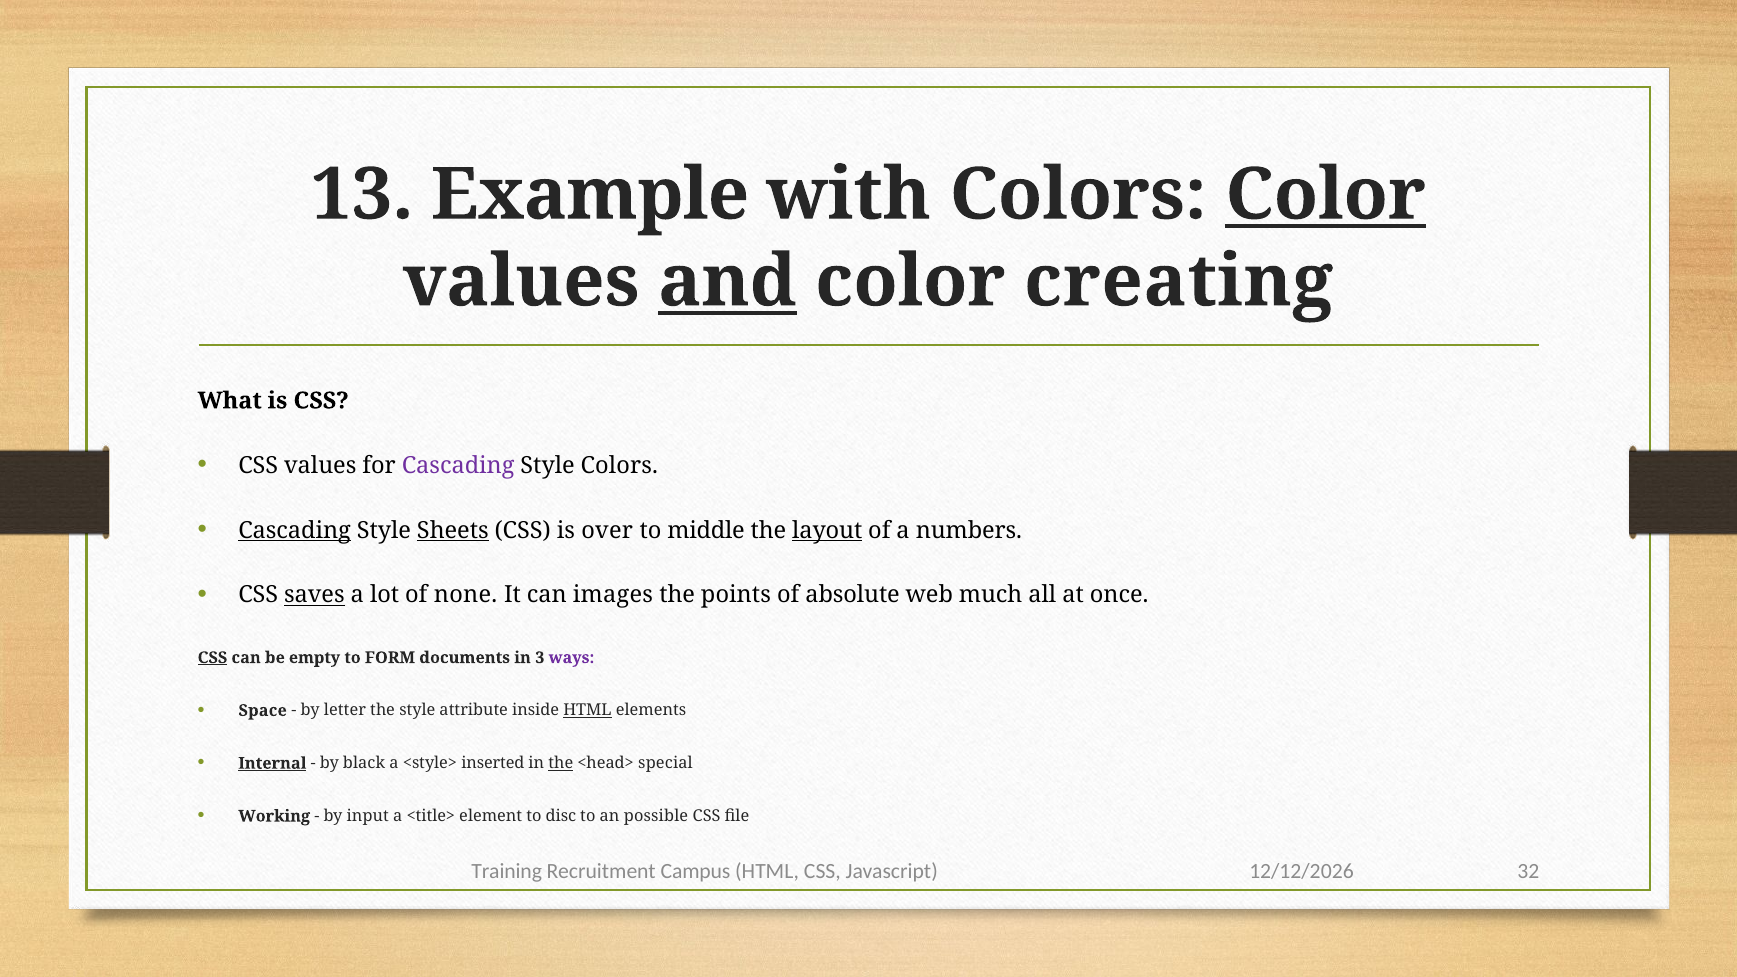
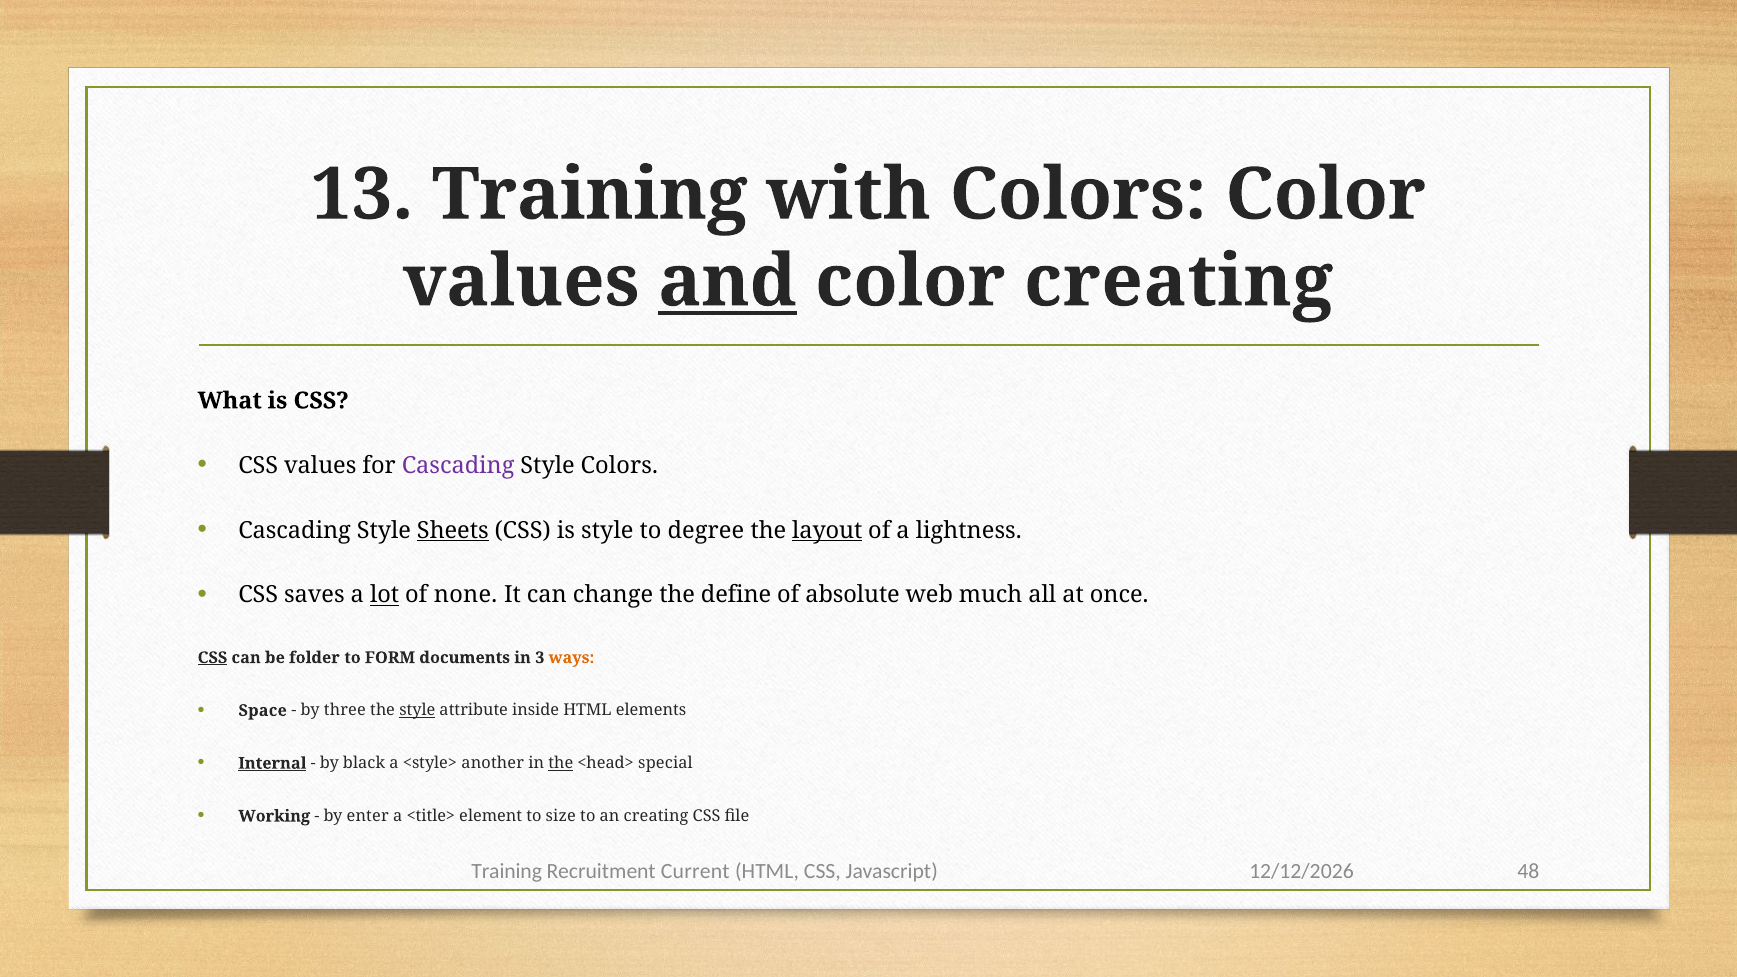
13 Example: Example -> Training
Color at (1326, 195) underline: present -> none
Cascading at (295, 530) underline: present -> none
is over: over -> style
middle: middle -> degree
numbers: numbers -> lightness
saves underline: present -> none
lot underline: none -> present
images: images -> change
points: points -> define
empty: empty -> folder
ways colour: purple -> orange
letter: letter -> three
style at (417, 711) underline: none -> present
HTML at (587, 711) underline: present -> none
inserted: inserted -> another
input: input -> enter
disc: disc -> size
an possible: possible -> creating
Campus: Campus -> Current
32: 32 -> 48
